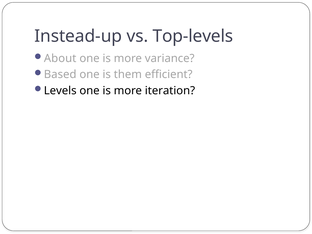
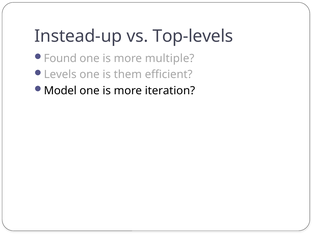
About: About -> Found
variance: variance -> multiple
Based: Based -> Levels
Levels: Levels -> Model
